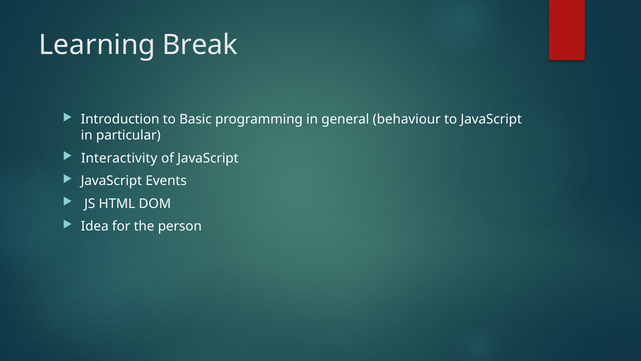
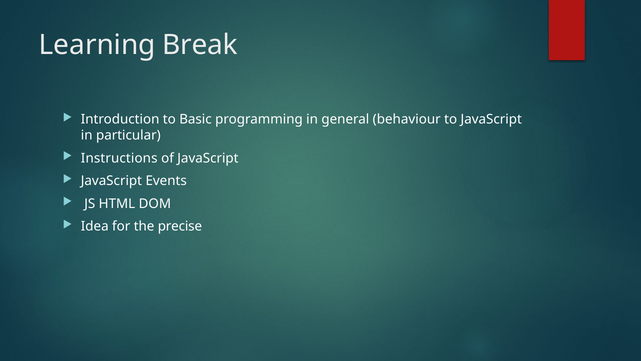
Interactivity: Interactivity -> Instructions
person: person -> precise
